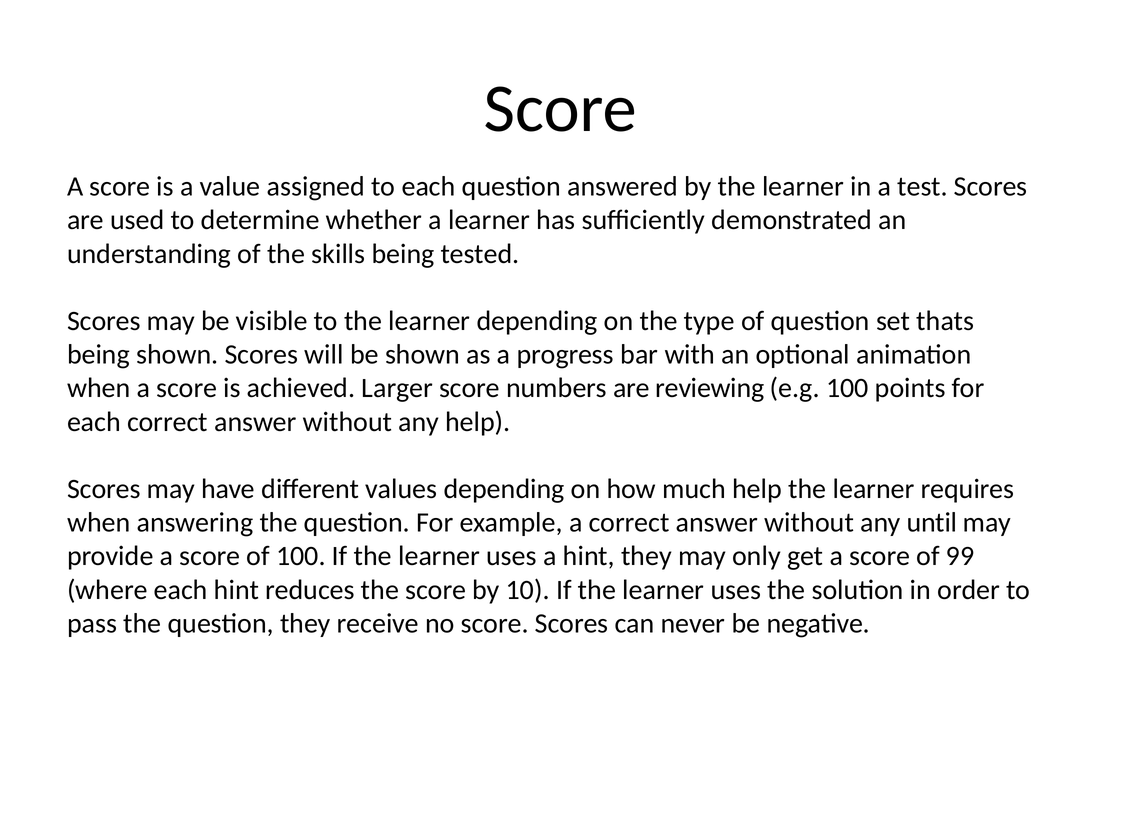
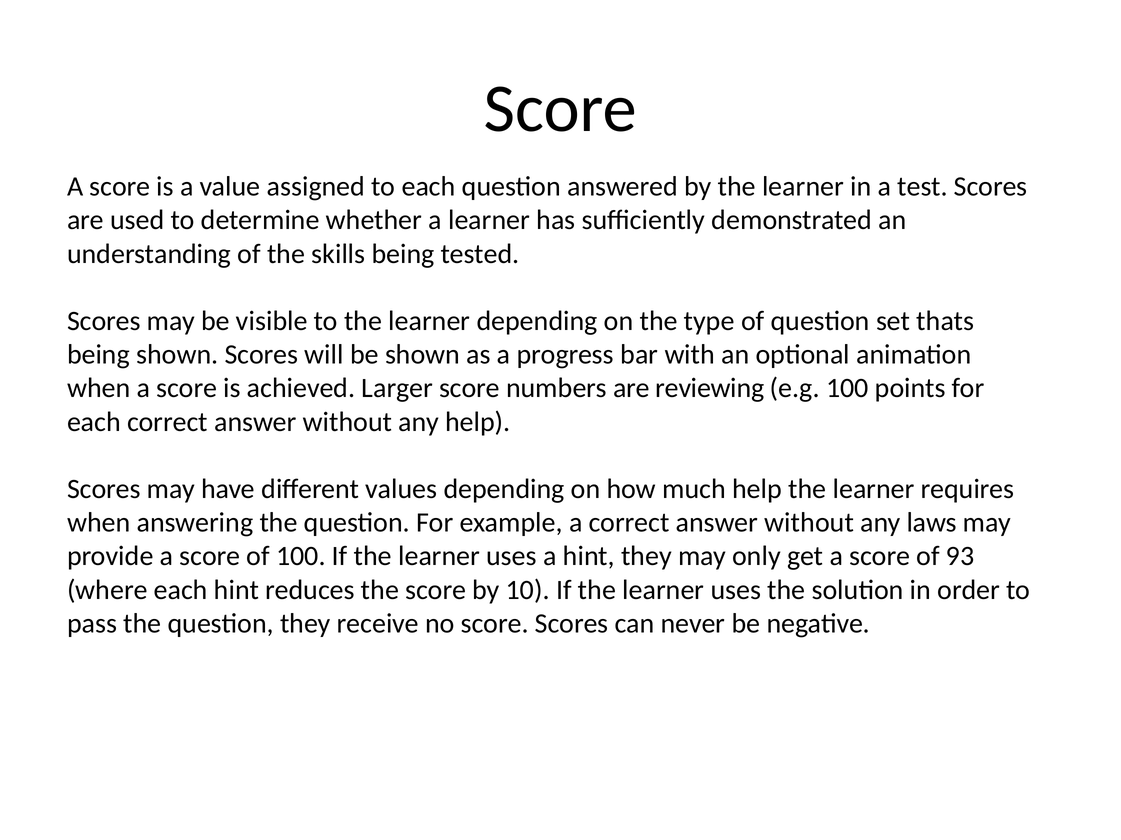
until: until -> laws
99: 99 -> 93
